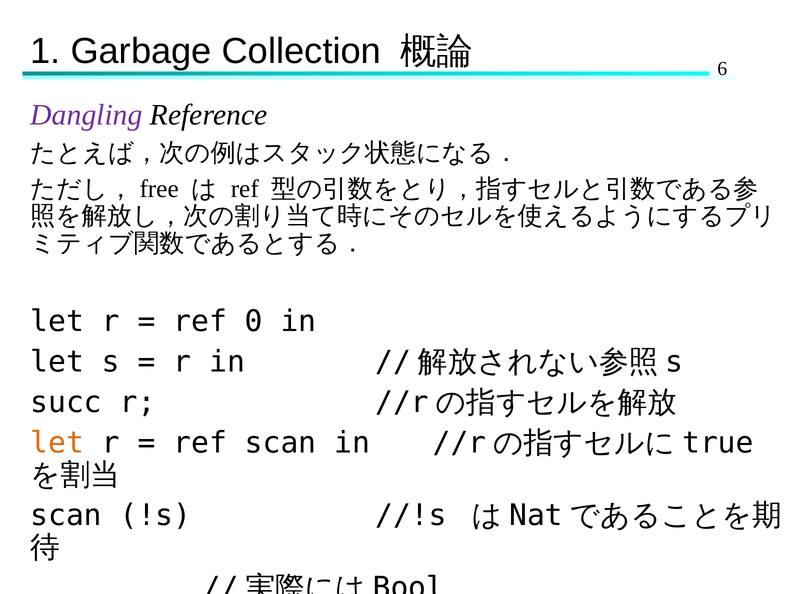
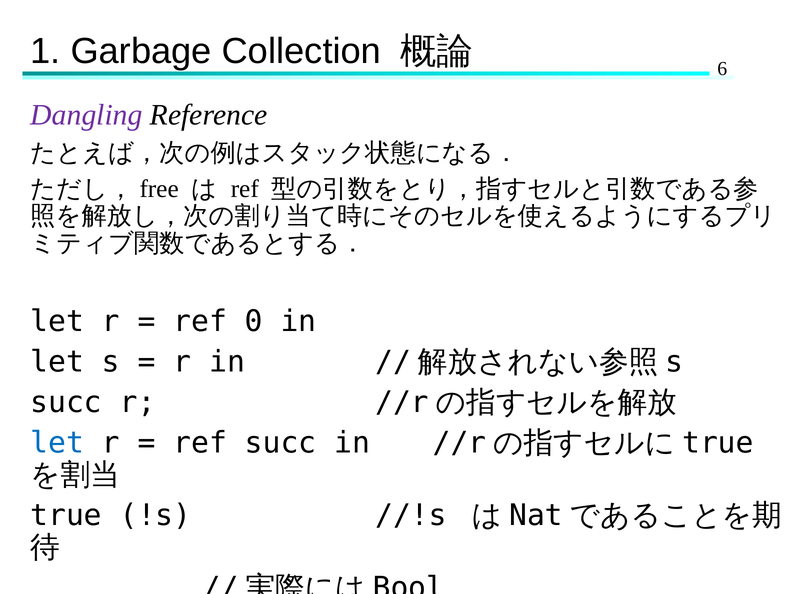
let at (57, 443) colour: orange -> blue
ref scan: scan -> succ
scan at (66, 515): scan -> true
